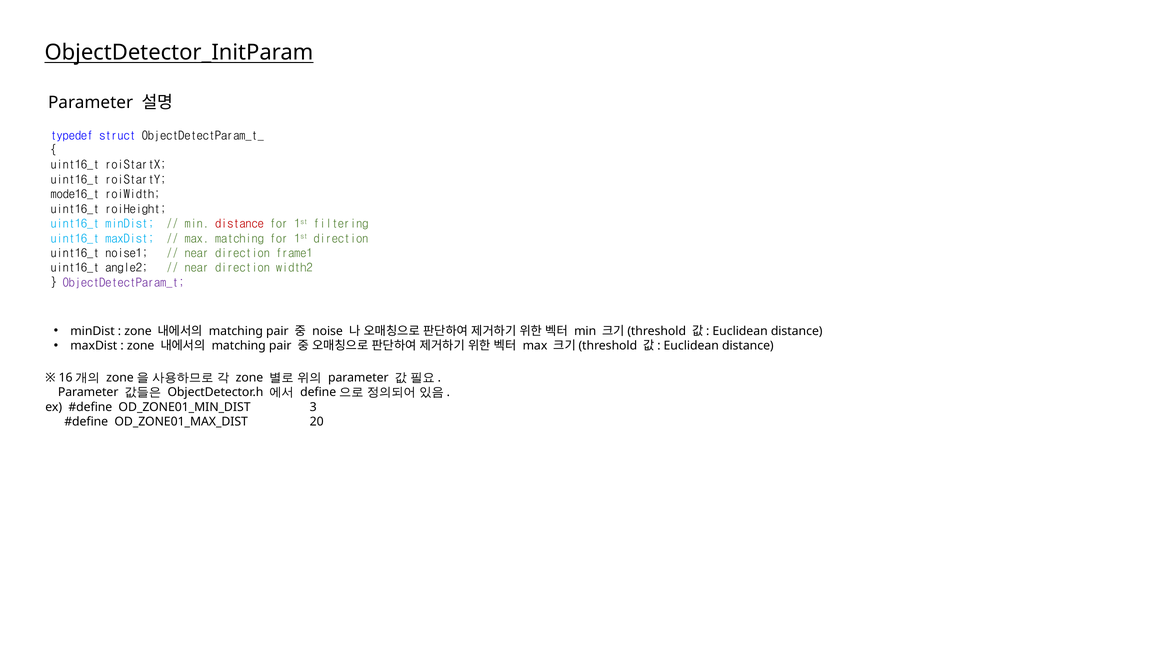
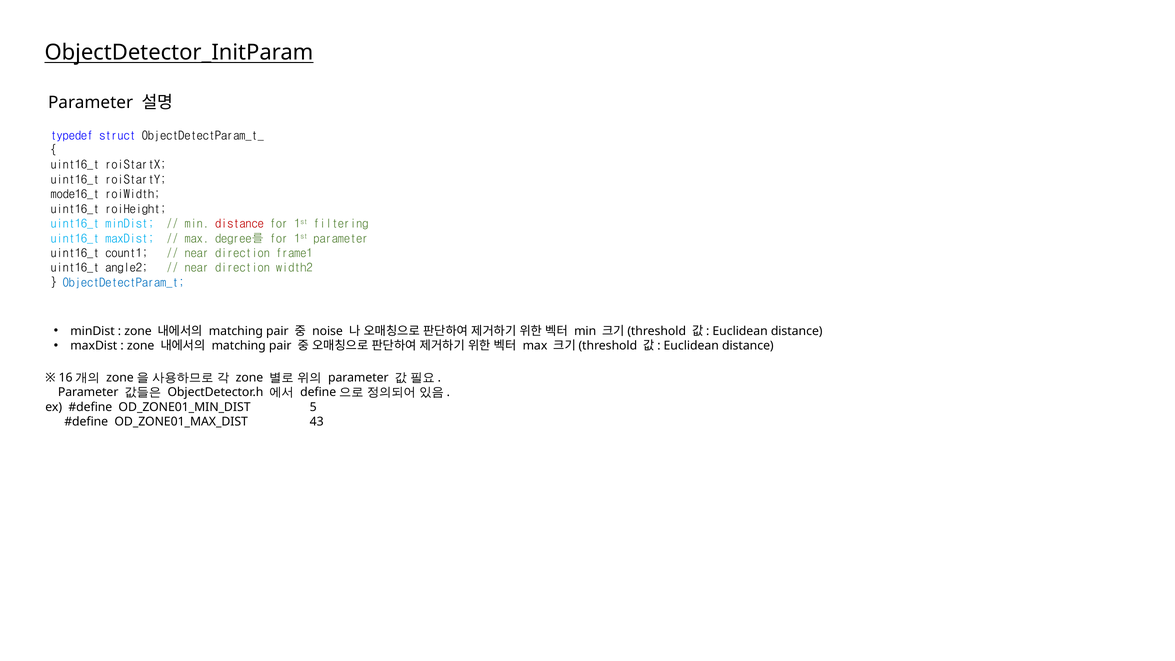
max matching: matching -> degree를
1st direction: direction -> parameter
noise1: noise1 -> count1
ObjectDetectParam_t colour: purple -> blue
3: 3 -> 5
20: 20 -> 43
